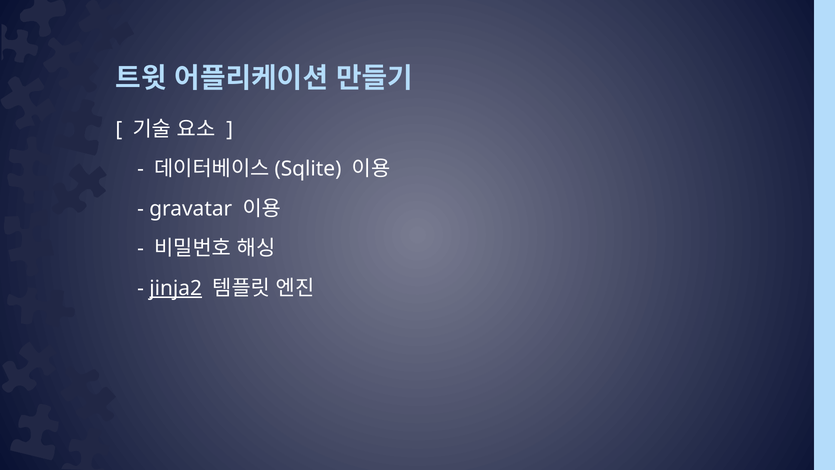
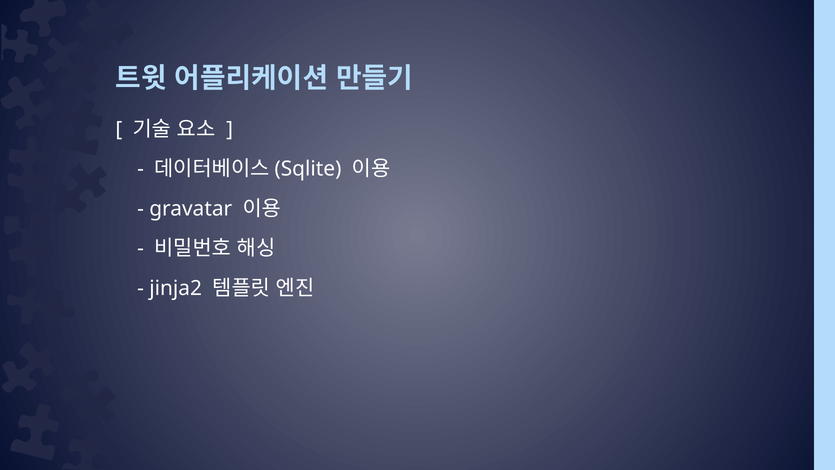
jinja2 underline: present -> none
